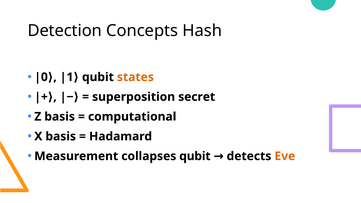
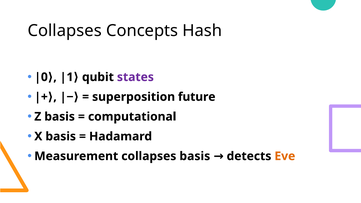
Detection at (65, 31): Detection -> Collapses
states colour: orange -> purple
secret: secret -> future
collapses qubit: qubit -> basis
